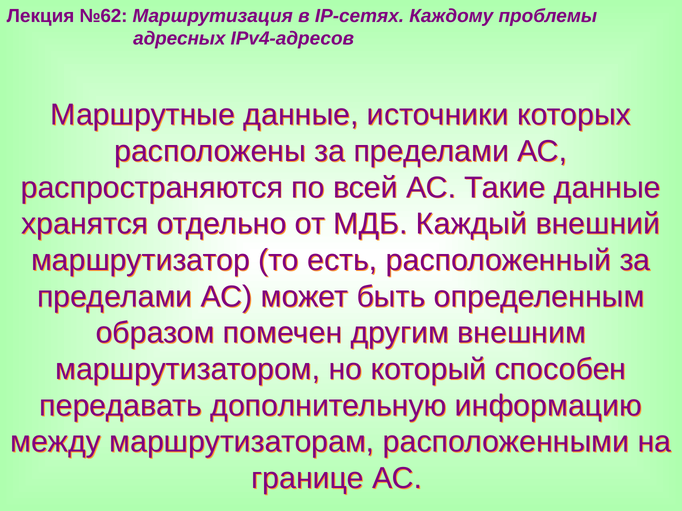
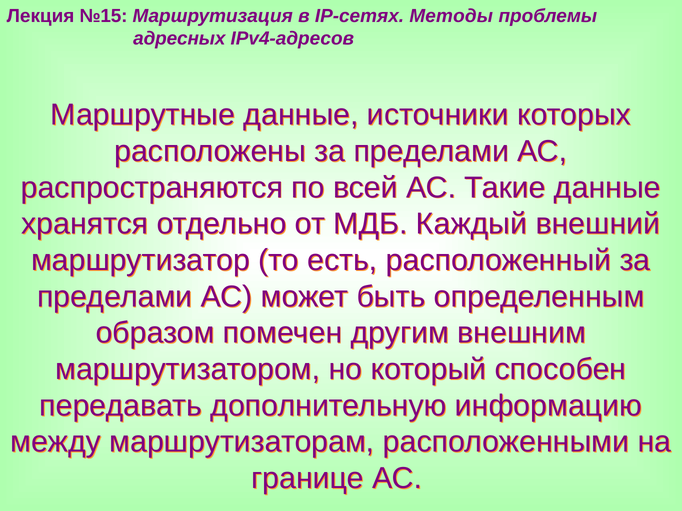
№62: №62 -> №15
Каждому: Каждому -> Методы
